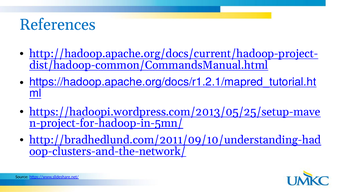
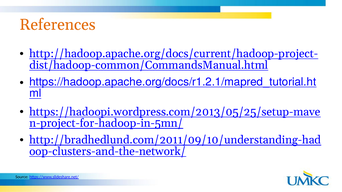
References colour: blue -> orange
